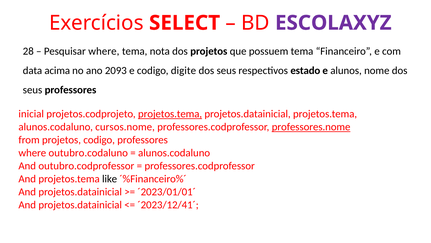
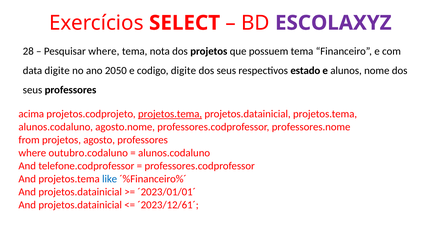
data acima: acima -> digite
2093: 2093 -> 2050
inicial: inicial -> acima
cursos.nome: cursos.nome -> agosto.nome
professores.nome underline: present -> none
projetos codigo: codigo -> agosto
outubro.codprofessor: outubro.codprofessor -> telefone.codprofessor
like colour: black -> blue
´2023/12/41´: ´2023/12/41´ -> ´2023/12/61´
